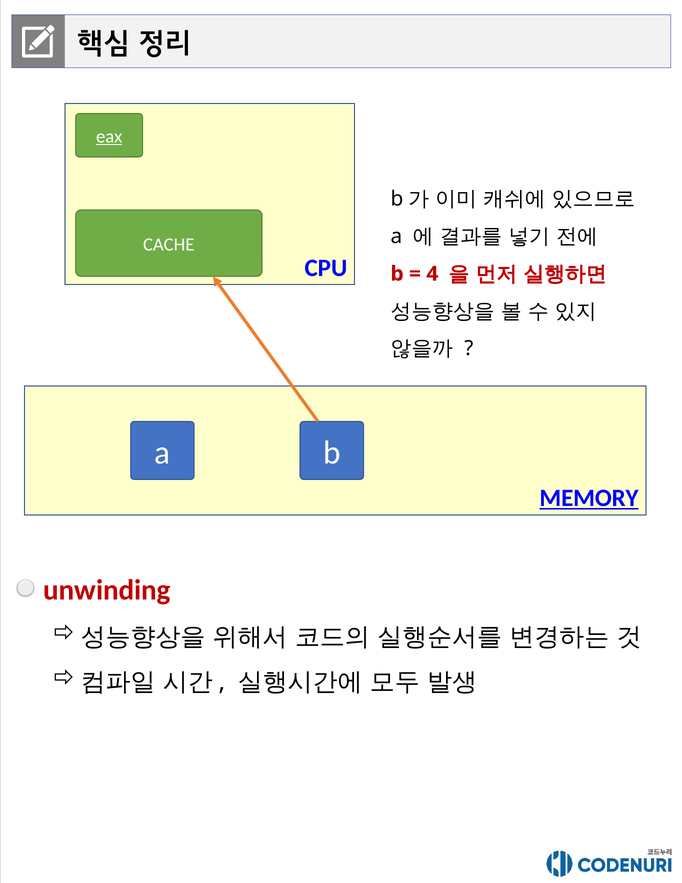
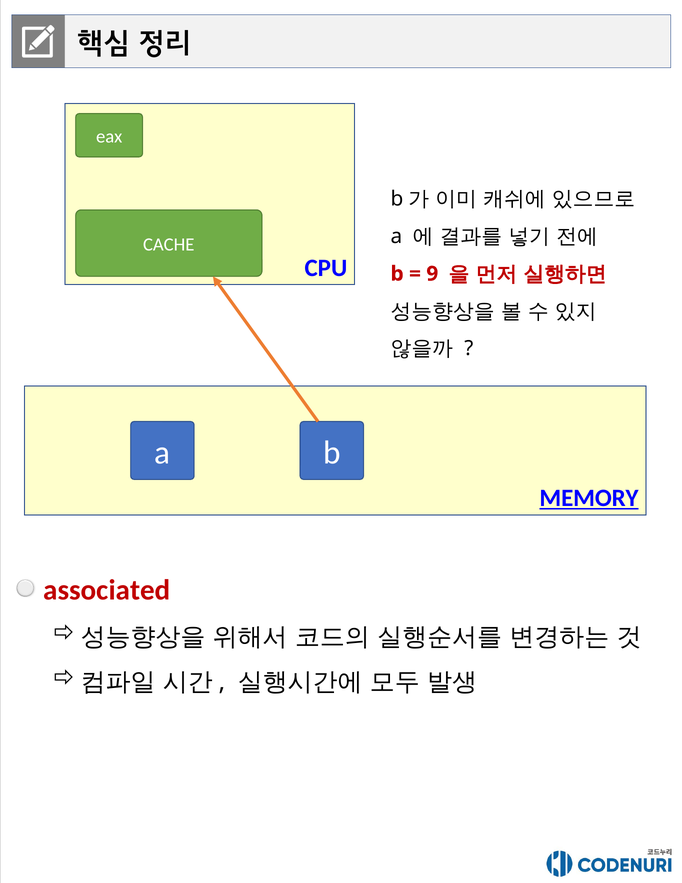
eax underline: present -> none
4: 4 -> 9
unwinding: unwinding -> associated
